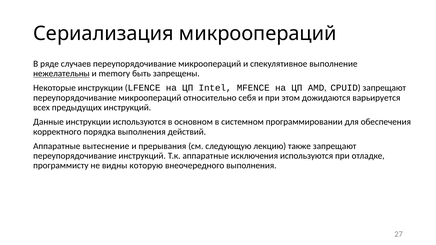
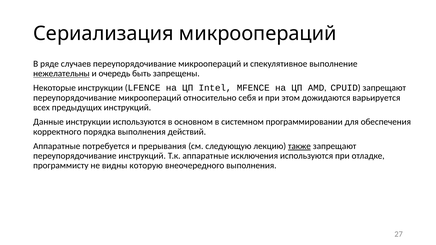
memory: memory -> очередь
вытеснение: вытеснение -> потребуется
также underline: none -> present
